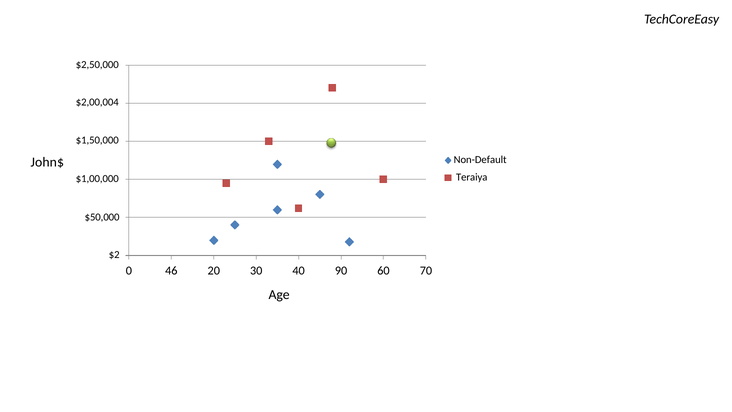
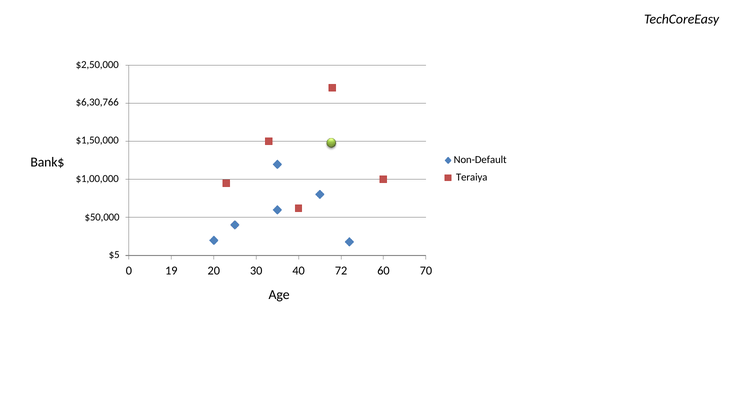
$2,00,004: $2,00,004 -> $6,30,766
John$: John$ -> Bank$
$2: $2 -> $5
46: 46 -> 19
90: 90 -> 72
